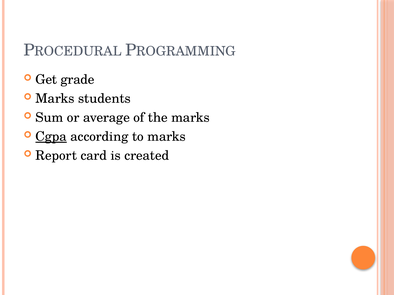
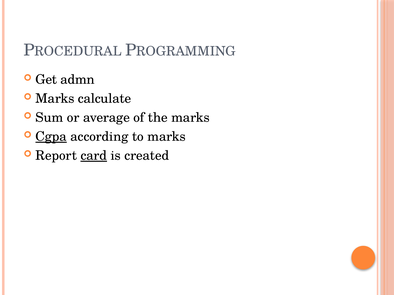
grade: grade -> admn
students: students -> calculate
card underline: none -> present
